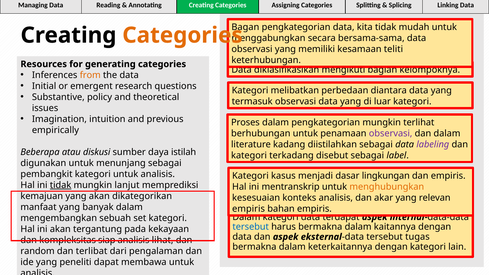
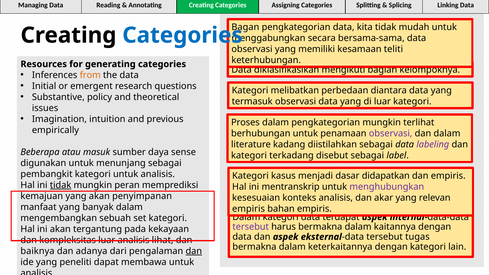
Categories at (182, 35) colour: orange -> blue
diskusi: diskusi -> masuk
istilah: istilah -> sense
lingkungan: lingkungan -> didapatkan
lanjut: lanjut -> peran
menghubungkan colour: orange -> purple
dikategorikan: dikategorikan -> penyimpanan
tersebut at (251, 227) colour: blue -> purple
kompleksitas siap: siap -> luar
random: random -> baiknya
terlibat: terlibat -> adanya
dan at (194, 251) underline: none -> present
